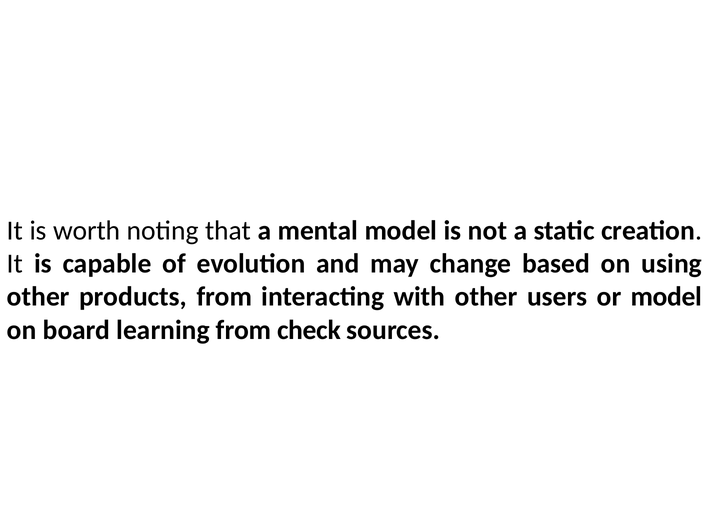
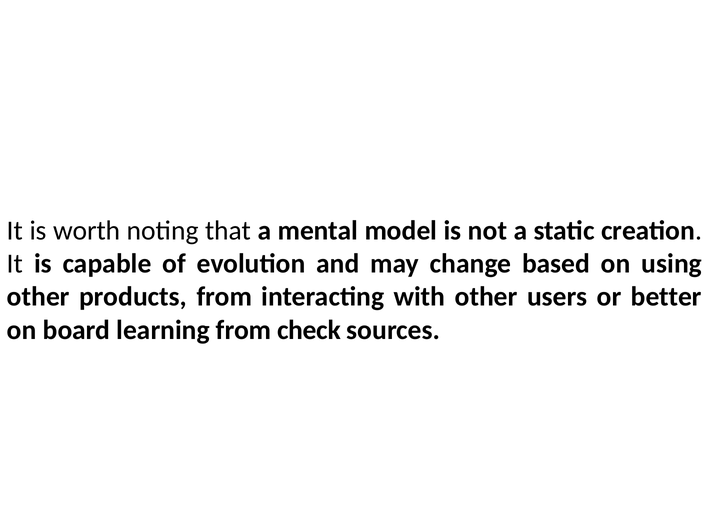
or model: model -> better
